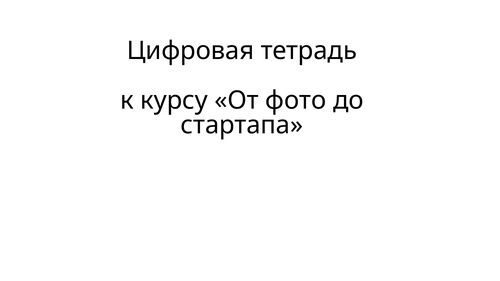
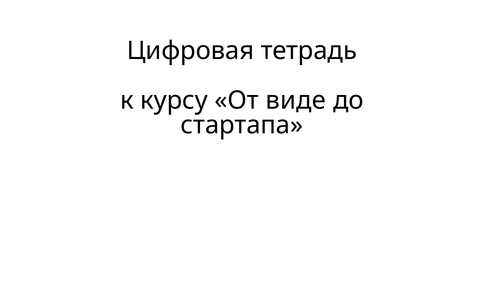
фото: фото -> виде
